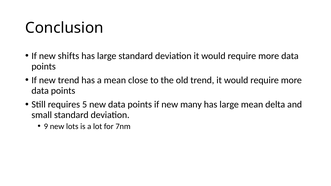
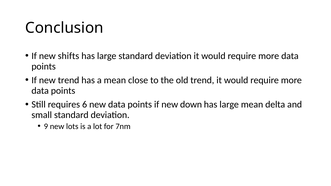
5: 5 -> 6
many: many -> down
